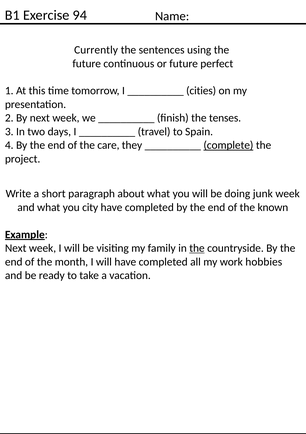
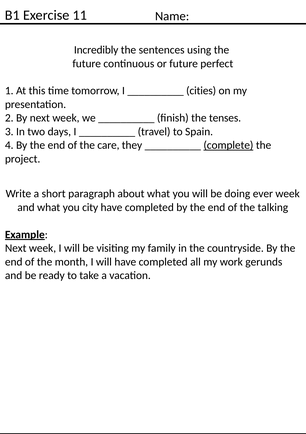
94: 94 -> 11
Currently: Currently -> Incredibly
junk: junk -> ever
known: known -> talking
the at (197, 248) underline: present -> none
hobbies: hobbies -> gerunds
